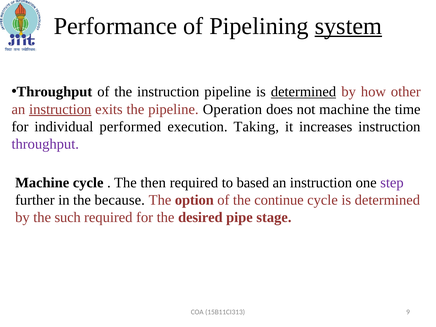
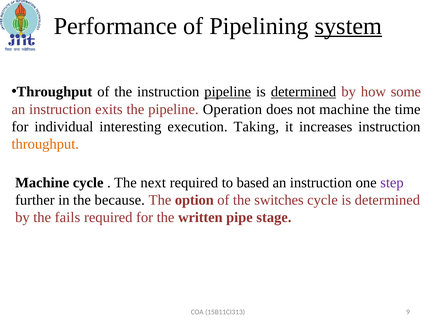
pipeline at (228, 92) underline: none -> present
other: other -> some
instruction at (60, 109) underline: present -> none
performed: performed -> interesting
throughput at (45, 144) colour: purple -> orange
then: then -> next
continue: continue -> switches
such: such -> fails
desired: desired -> written
